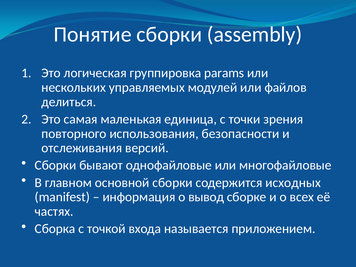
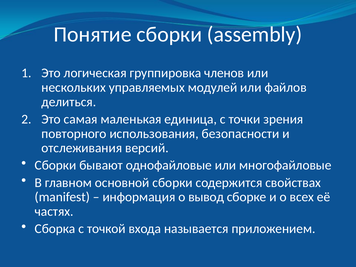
params: params -> членов
исходных: исходных -> свойствах
